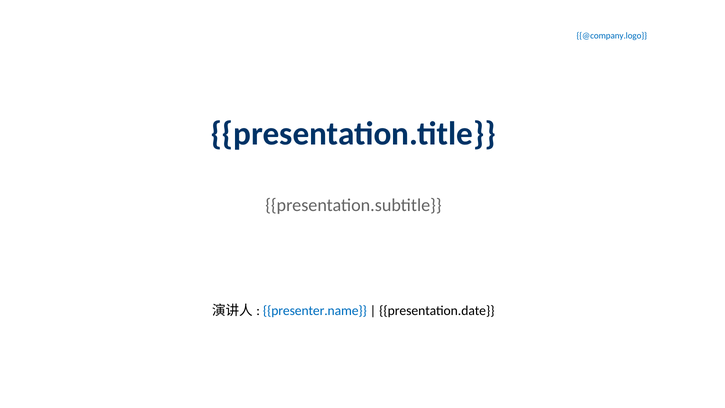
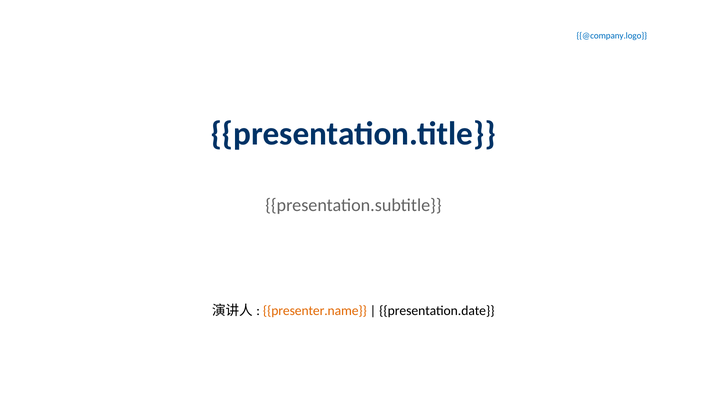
presenter.name colour: blue -> orange
